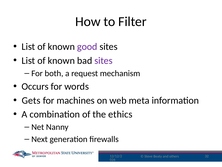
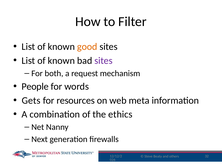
good colour: purple -> orange
Occurs: Occurs -> People
machines: machines -> resources
